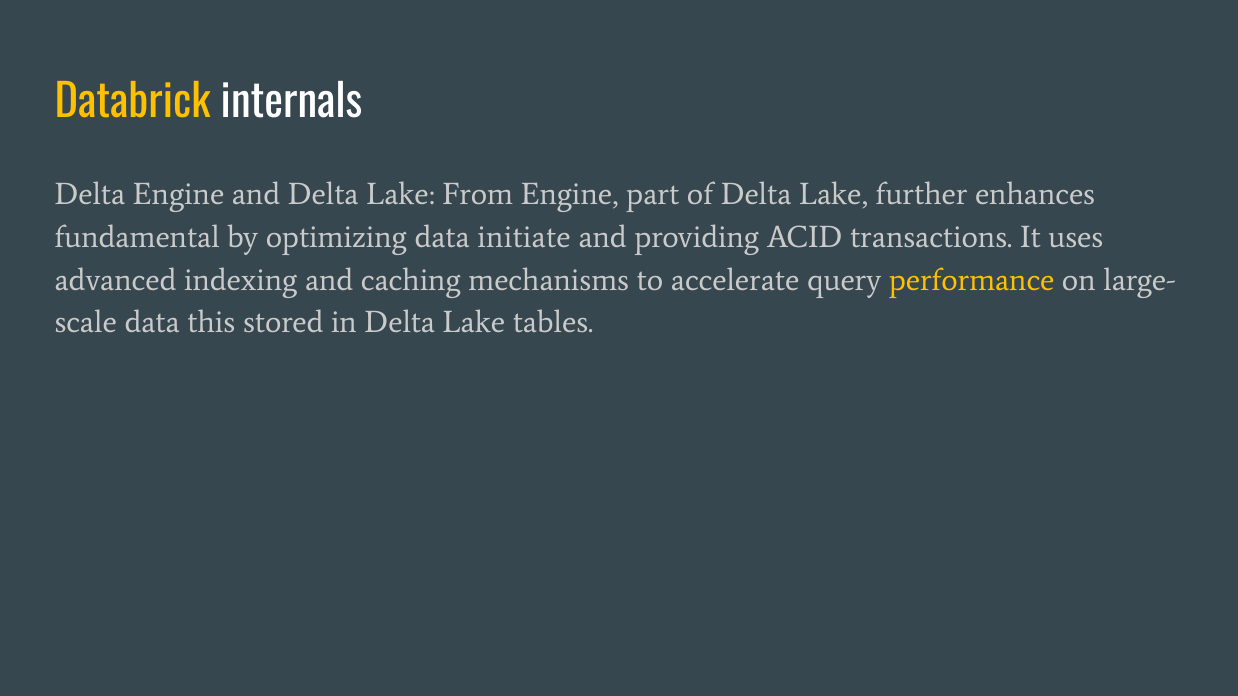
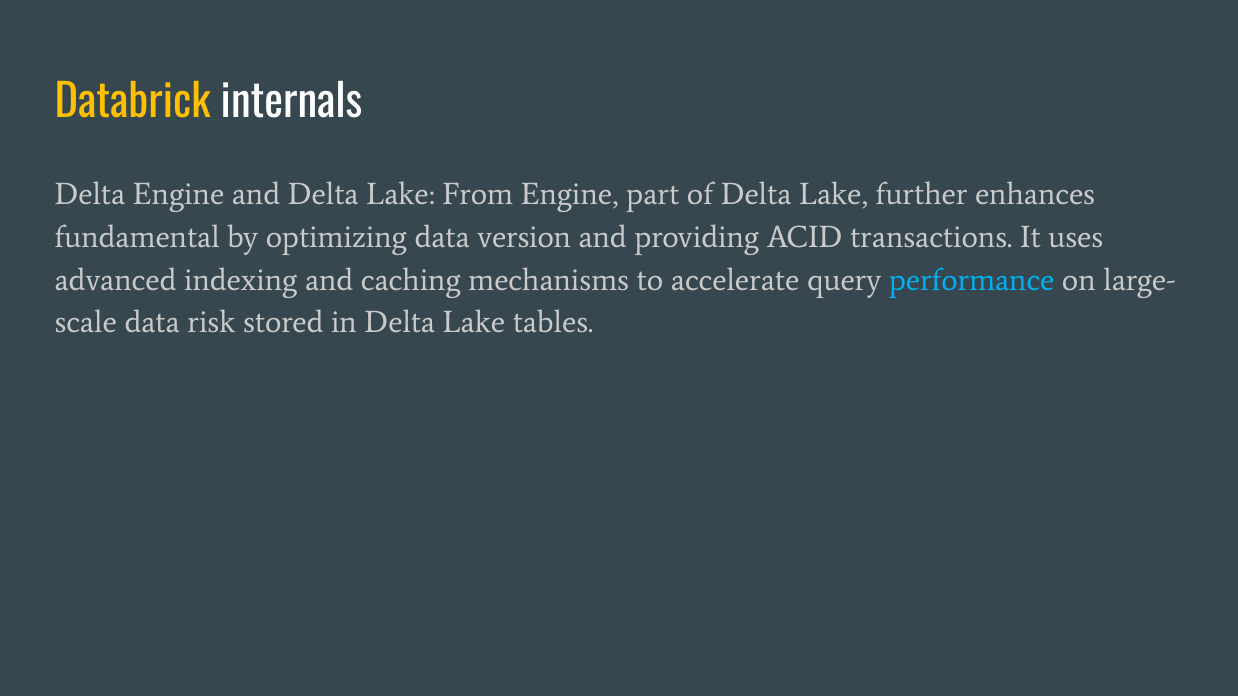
initiate: initiate -> version
performance colour: yellow -> light blue
this: this -> risk
